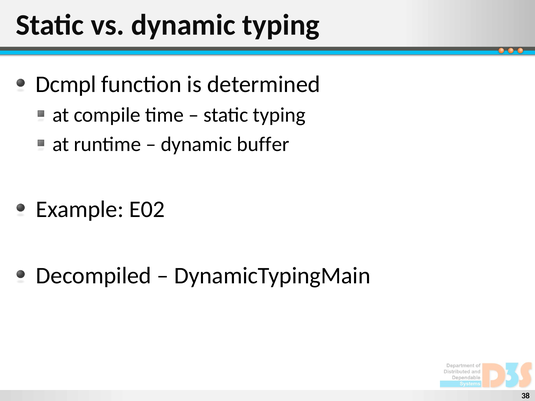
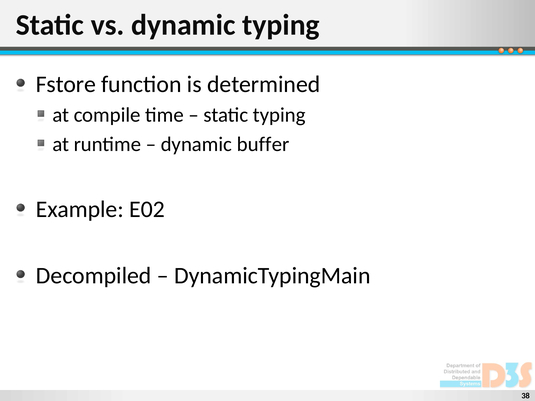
Dcmpl: Dcmpl -> Fstore
